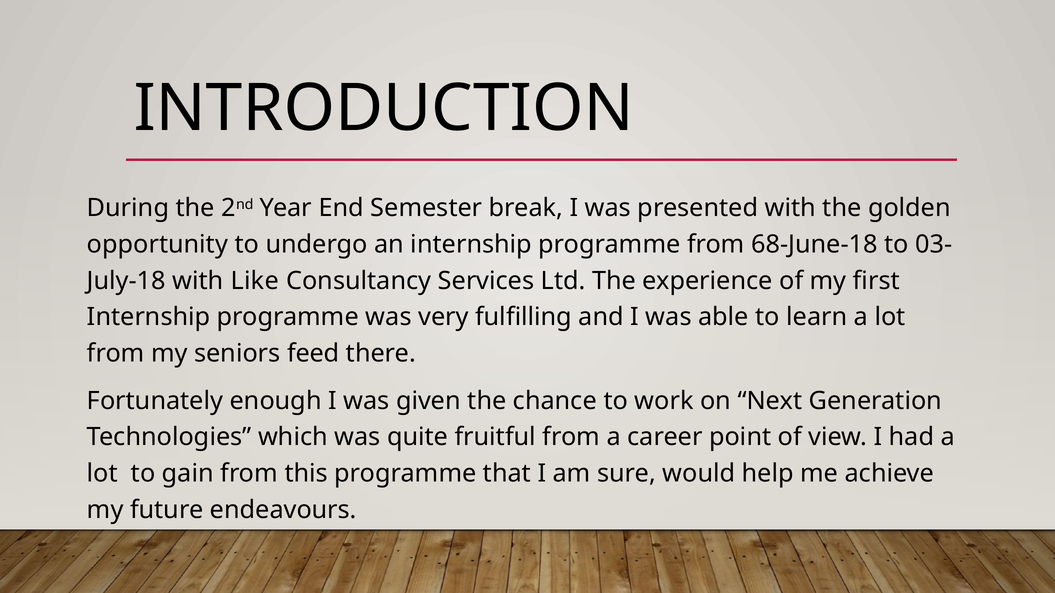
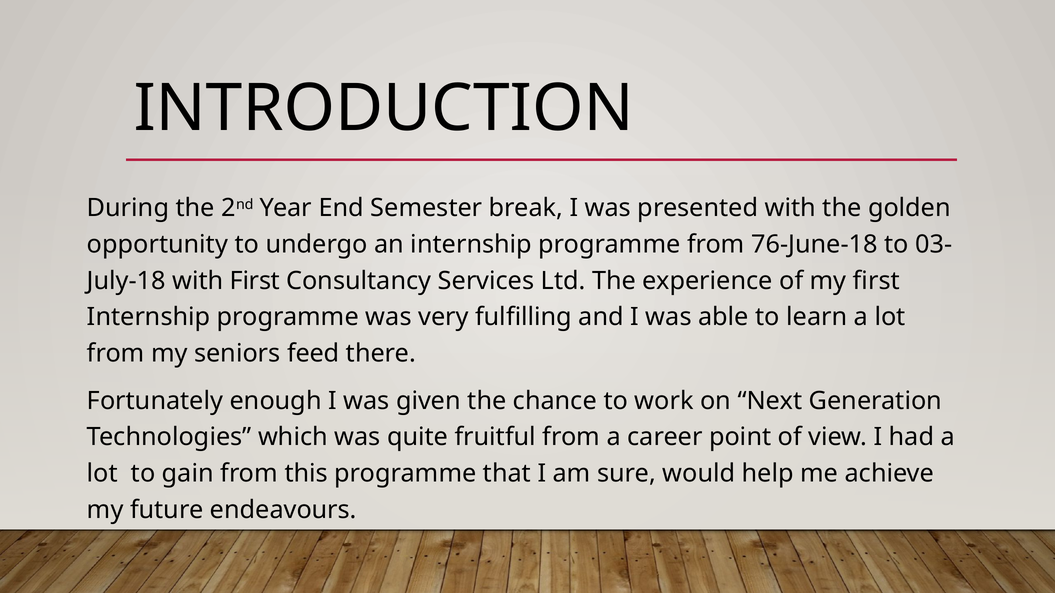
68-June-18: 68-June-18 -> 76-June-18
with Like: Like -> First
